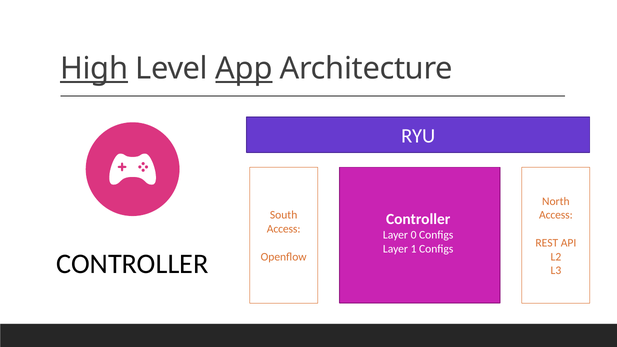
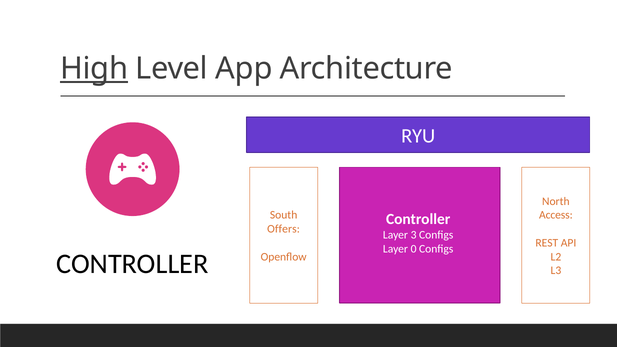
App underline: present -> none
Access at (284, 229): Access -> Offers
0: 0 -> 3
1: 1 -> 0
